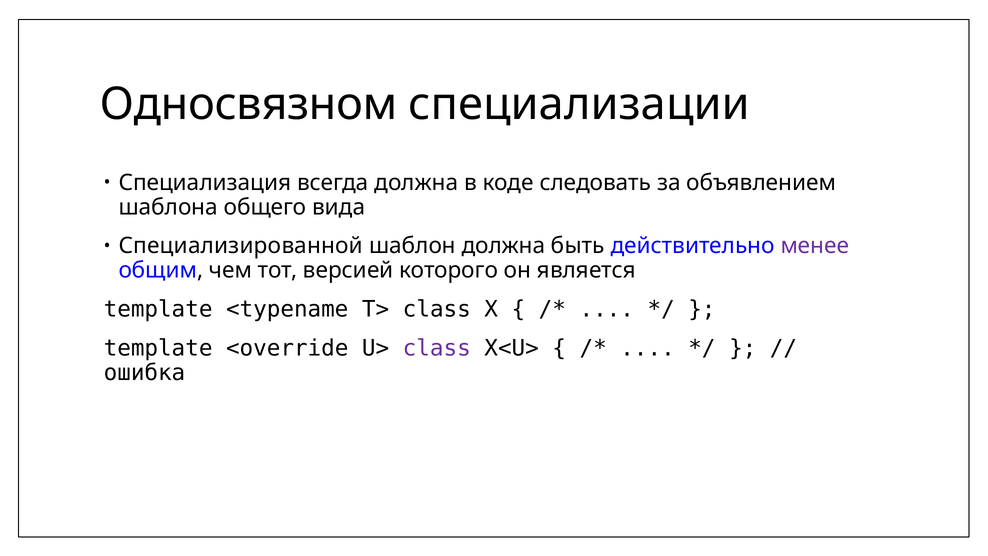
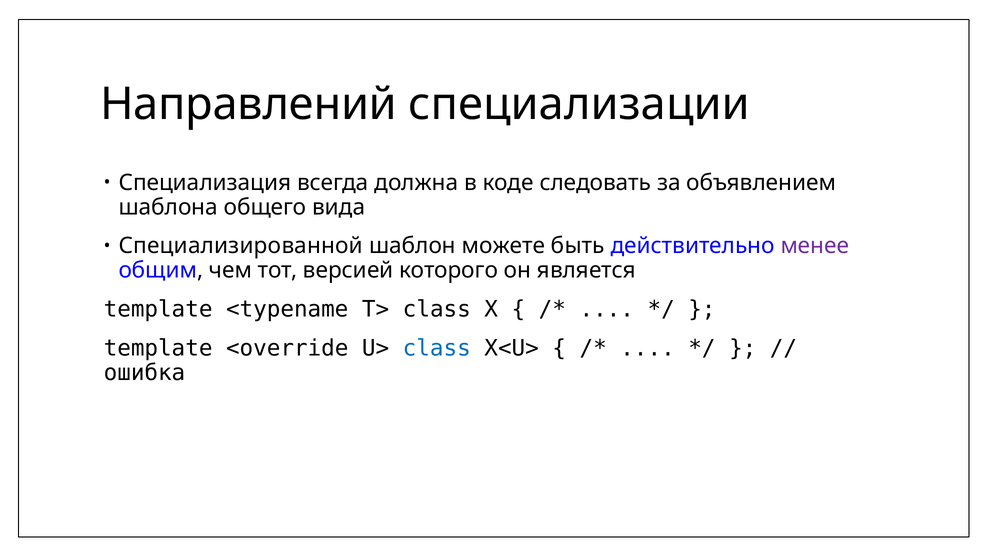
Односвязном: Односвязном -> Направлений
шаблон должна: должна -> можете
class at (437, 348) colour: purple -> blue
